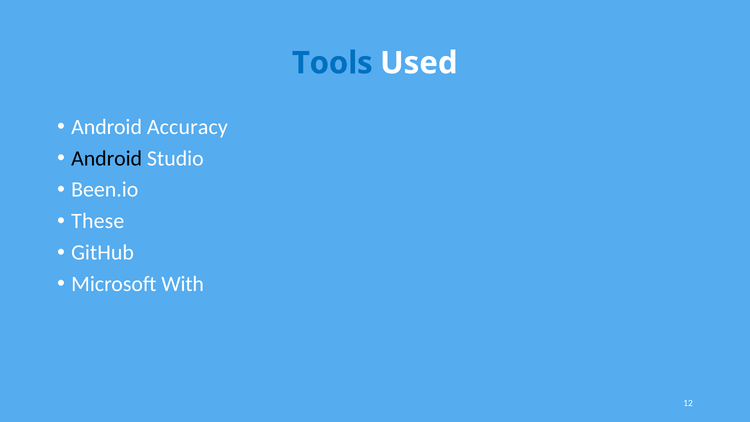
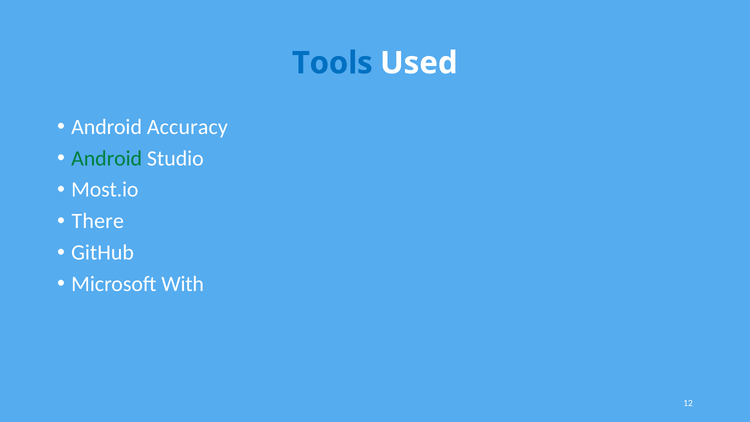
Android at (107, 158) colour: black -> green
Been.io: Been.io -> Most.io
These: These -> There
